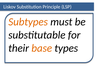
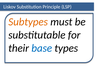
base colour: orange -> blue
